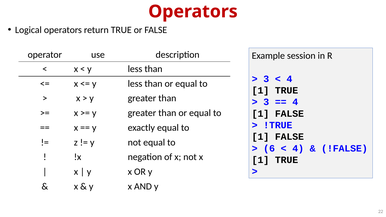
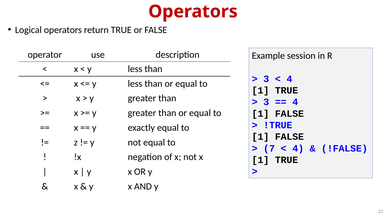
6: 6 -> 7
